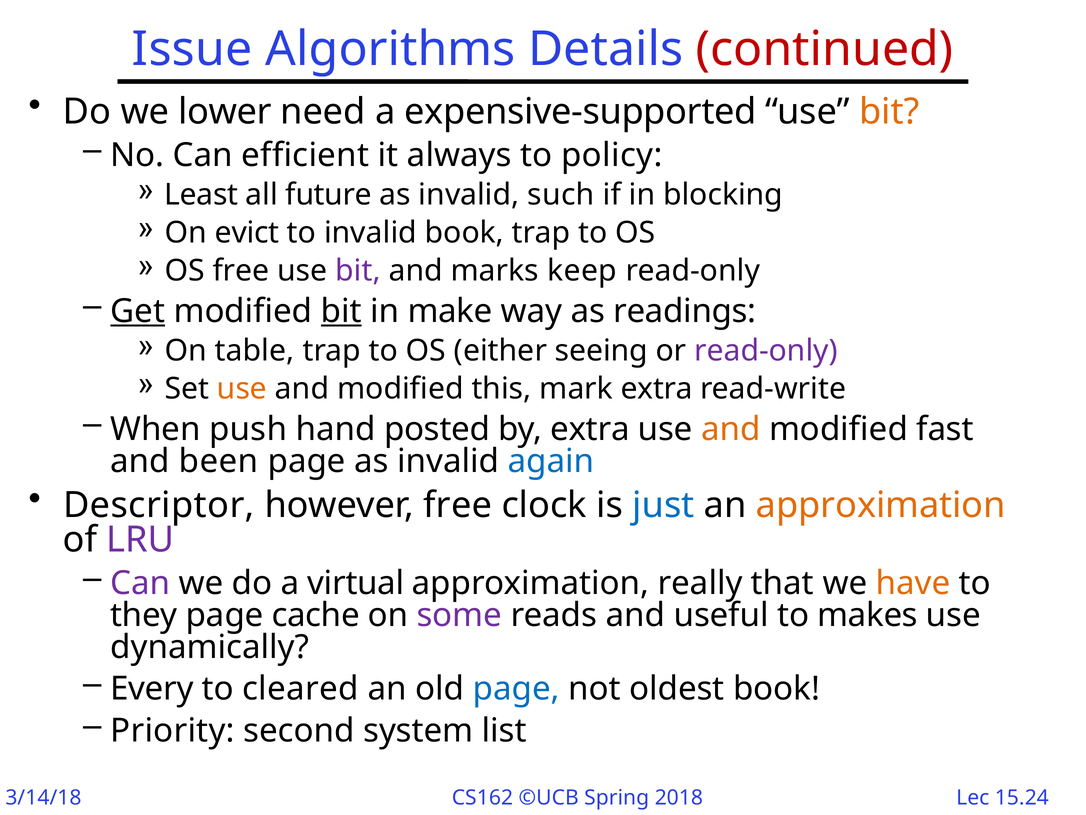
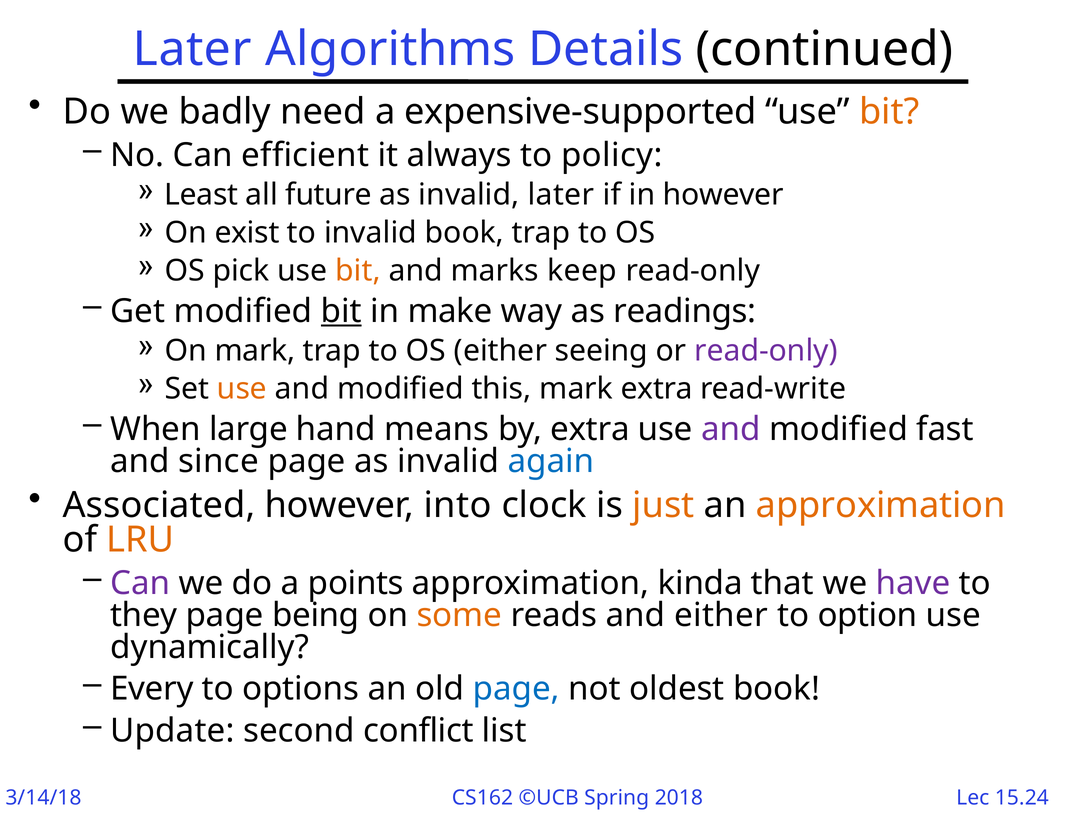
Issue at (192, 49): Issue -> Later
continued colour: red -> black
lower: lower -> badly
invalid such: such -> later
in blocking: blocking -> however
evict: evict -> exist
OS free: free -> pick
bit at (358, 271) colour: purple -> orange
Get underline: present -> none
On table: table -> mark
push: push -> large
posted: posted -> means
and at (731, 429) colour: orange -> purple
been: been -> since
Descriptor: Descriptor -> Associated
however free: free -> into
just colour: blue -> orange
LRU colour: purple -> orange
virtual: virtual -> points
really: really -> kinda
have colour: orange -> purple
cache: cache -> being
some colour: purple -> orange
and useful: useful -> either
makes: makes -> option
cleared: cleared -> options
Priority: Priority -> Update
system: system -> conflict
